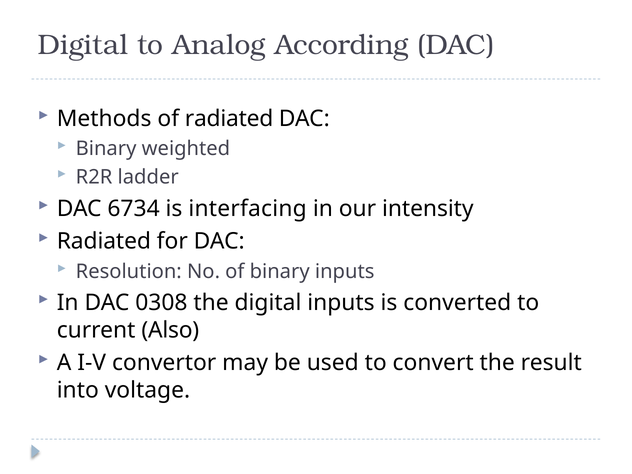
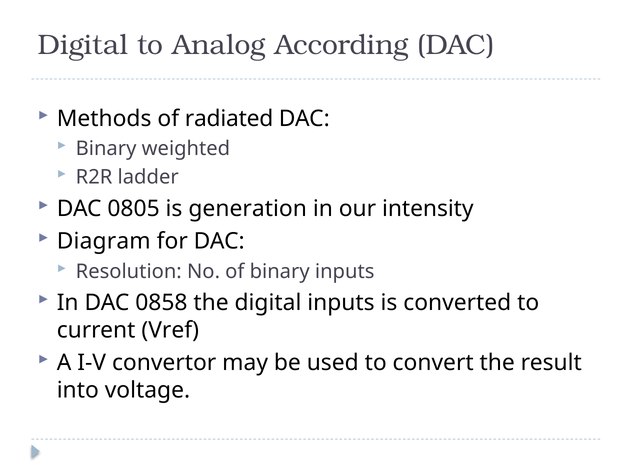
6734: 6734 -> 0805
interfacing: interfacing -> generation
Radiated at (104, 241): Radiated -> Diagram
0308: 0308 -> 0858
Also: Also -> Vref
